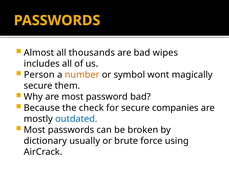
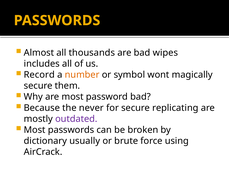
Person: Person -> Record
check: check -> never
companies: companies -> replicating
outdated colour: blue -> purple
